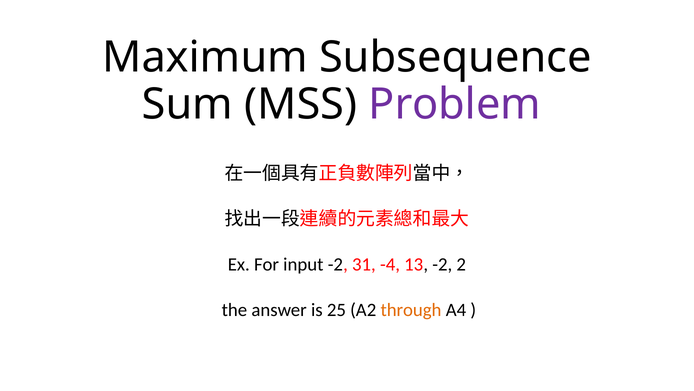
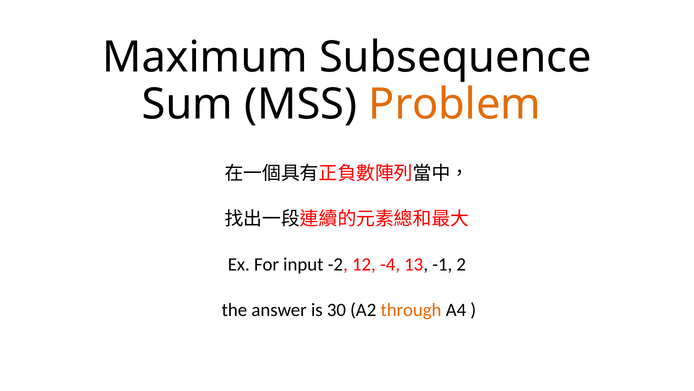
Problem colour: purple -> orange
31: 31 -> 12
13 -2: -2 -> -1
25: 25 -> 30
